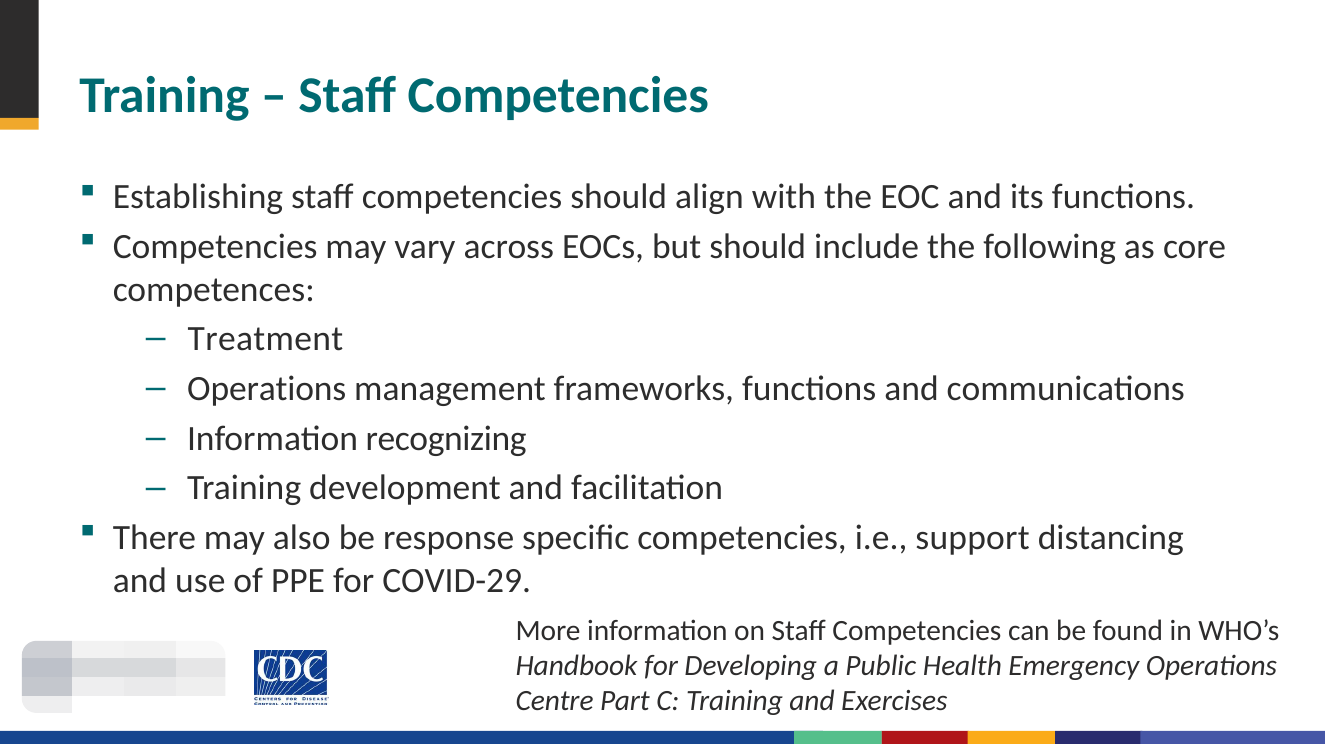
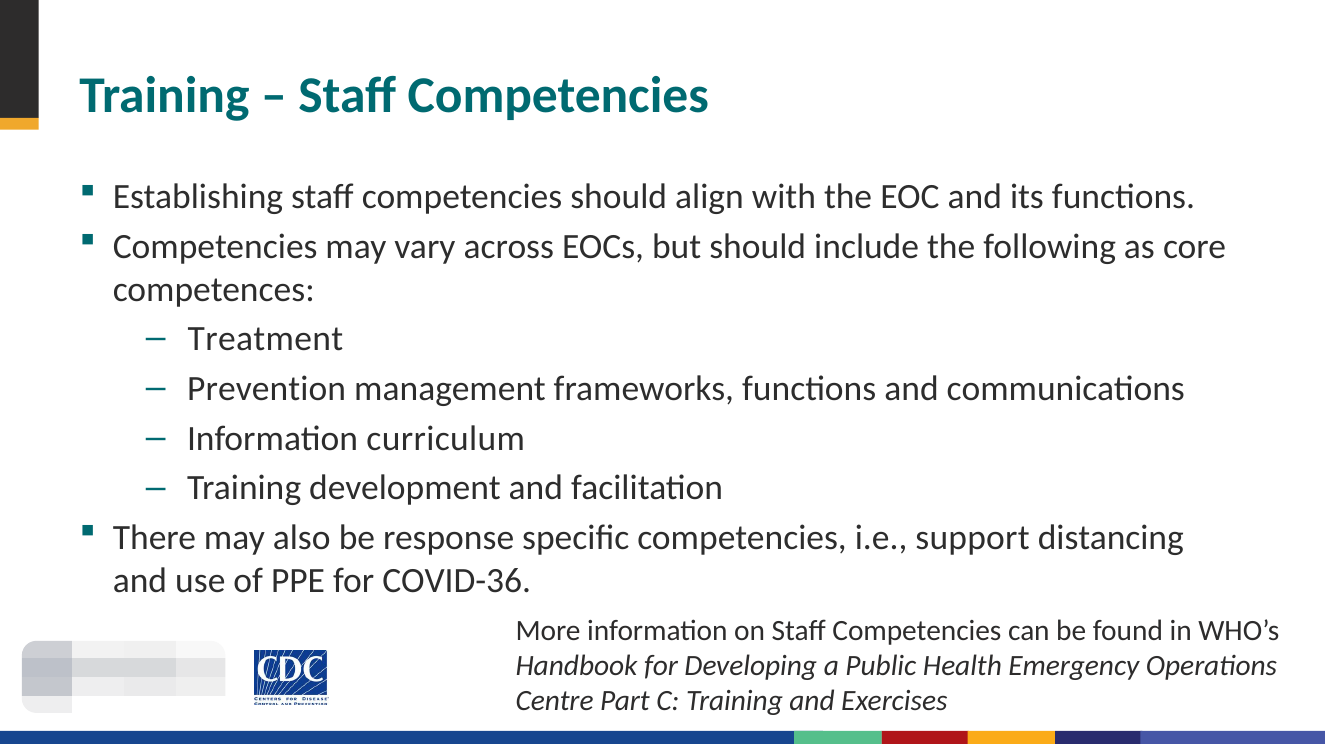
Operations at (267, 389): Operations -> Prevention
recognizing: recognizing -> curriculum
COVID-29: COVID-29 -> COVID-36
